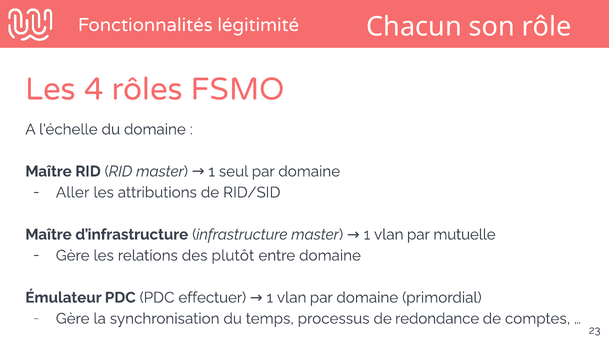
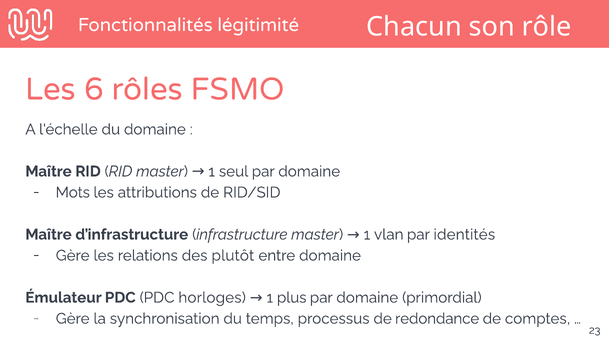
4: 4 -> 6
Aller: Aller -> Mots
mutuelle: mutuelle -> identités
effectuer: effectuer -> horloges
vlan at (292, 297): vlan -> plus
